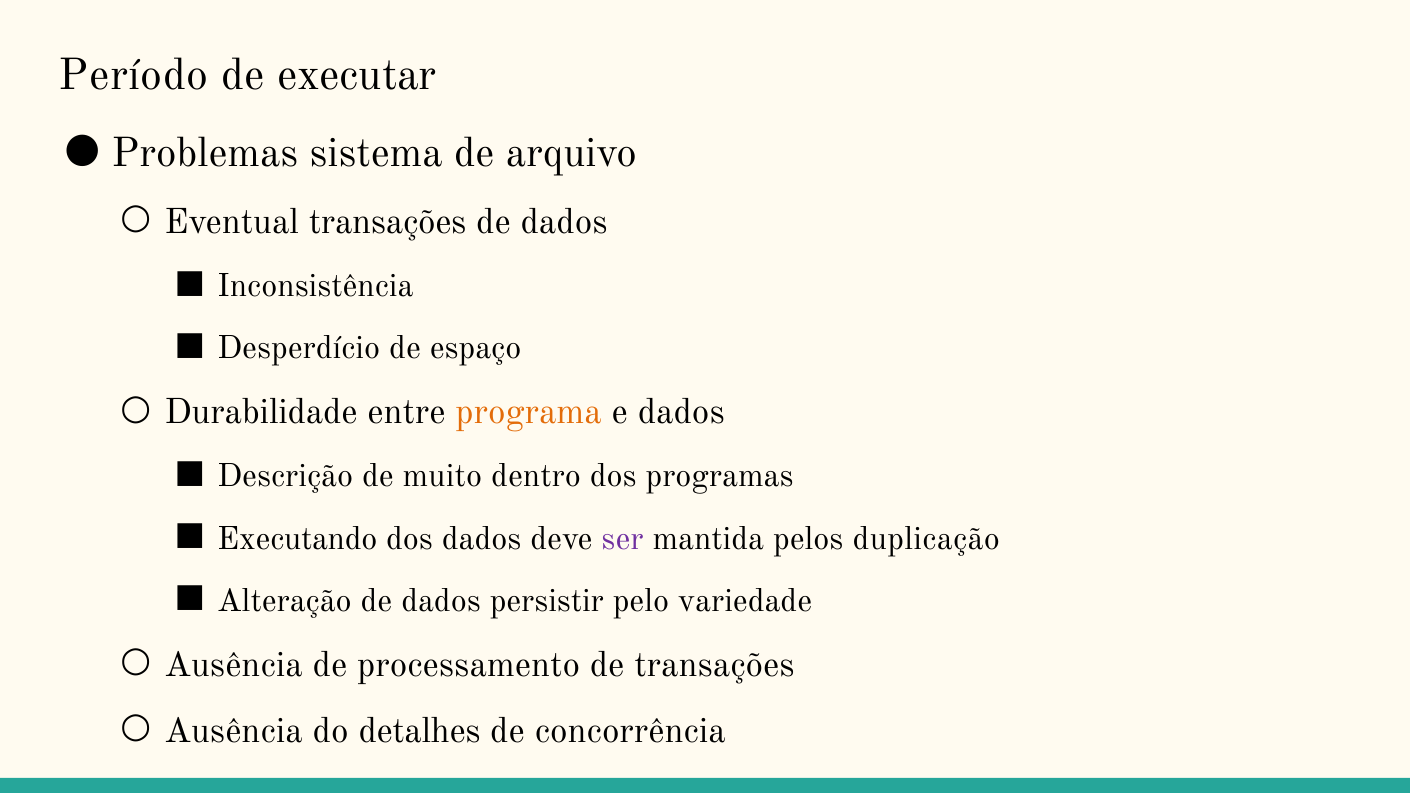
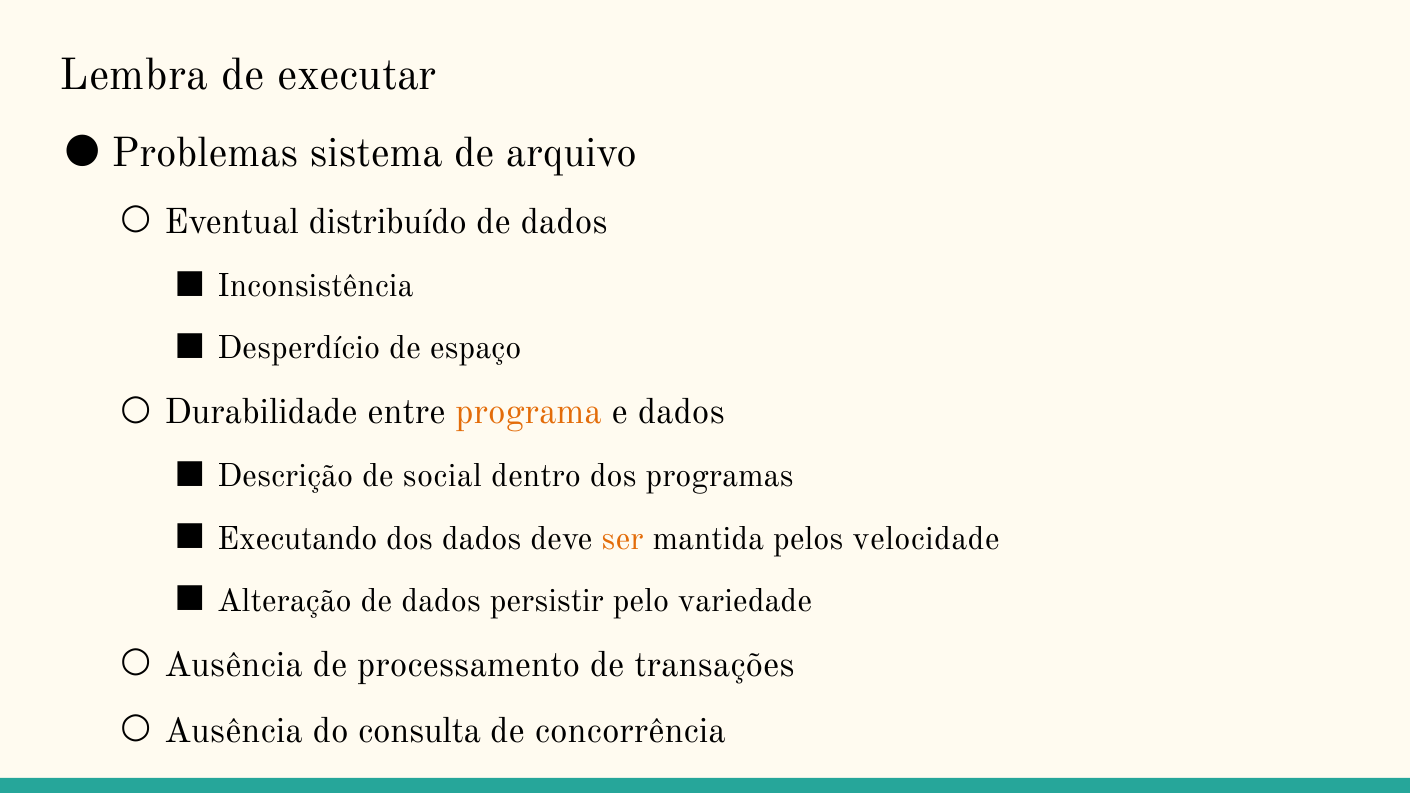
Período: Período -> Lembra
Eventual transações: transações -> distribuído
muito: muito -> social
ser colour: purple -> orange
duplicação: duplicação -> velocidade
detalhes: detalhes -> consulta
